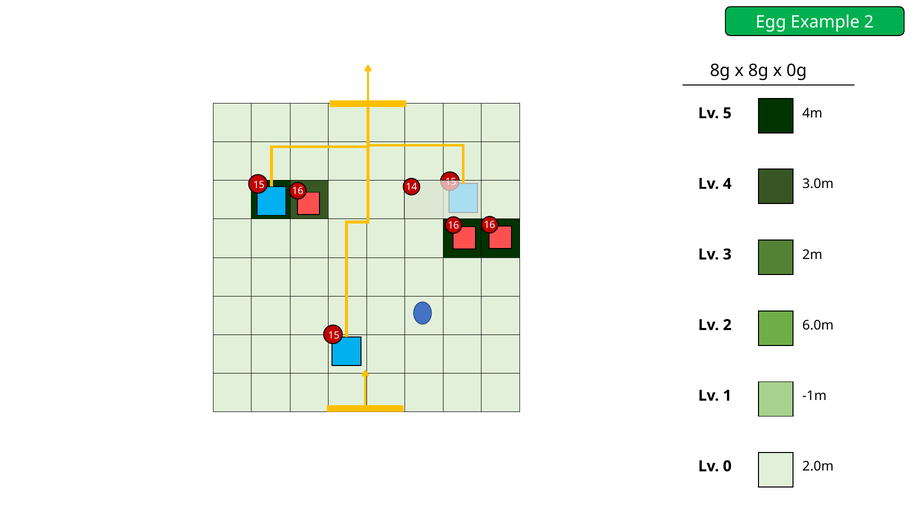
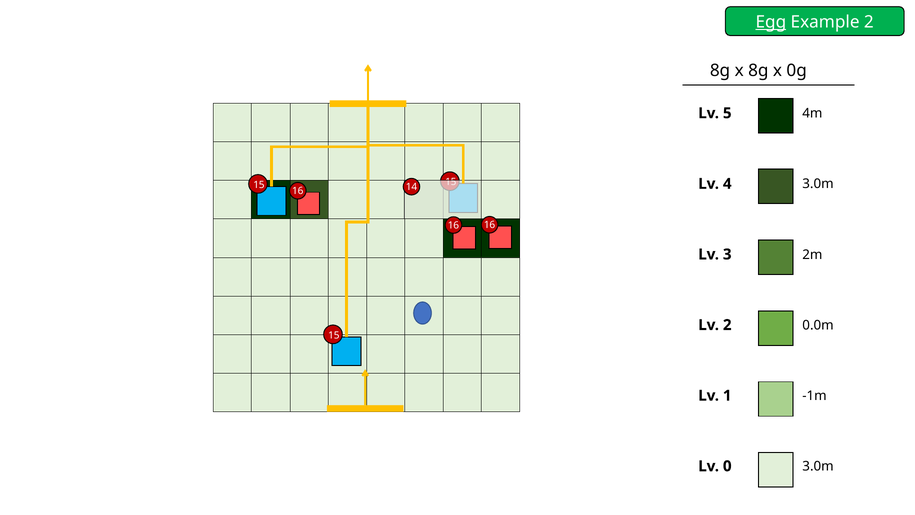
Egg underline: none -> present
6.0m: 6.0m -> 0.0m
2.0m at (818, 466): 2.0m -> 3.0m
